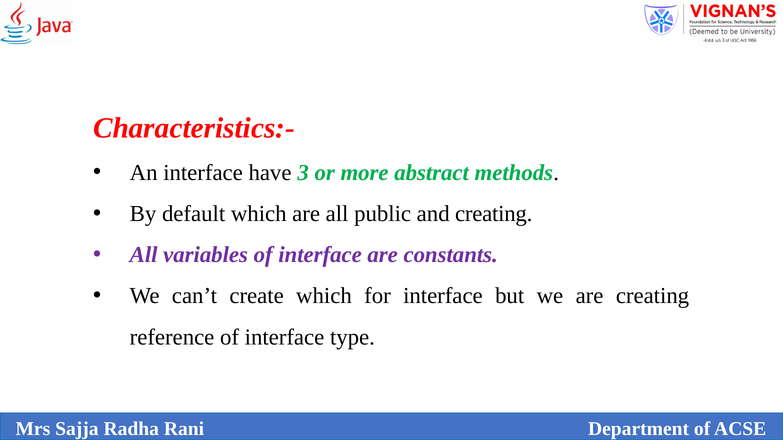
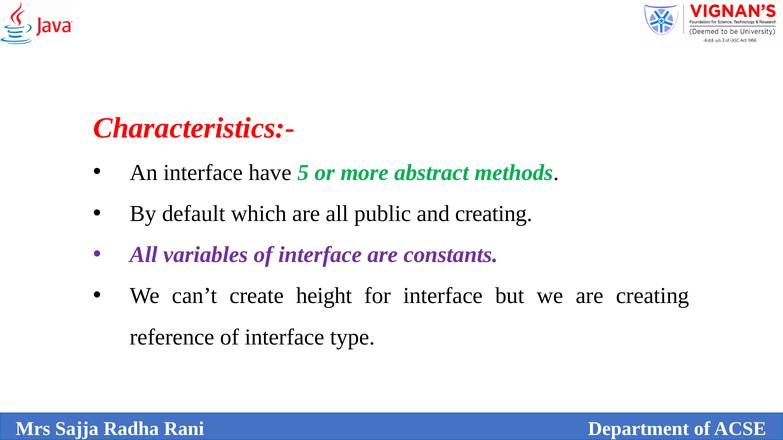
3: 3 -> 5
create which: which -> height
